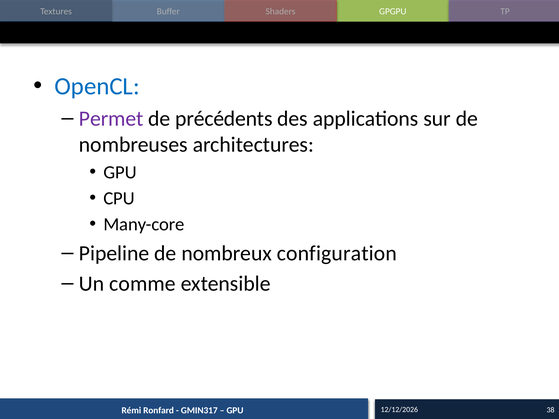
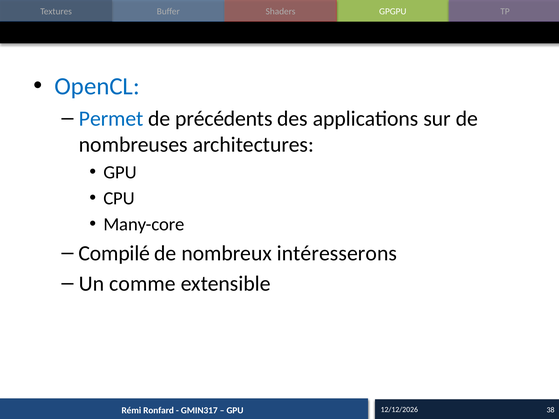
Permet colour: purple -> blue
Pipeline: Pipeline -> Compilé
configuration: configuration -> intéresserons
